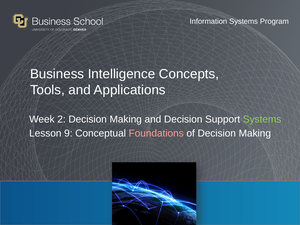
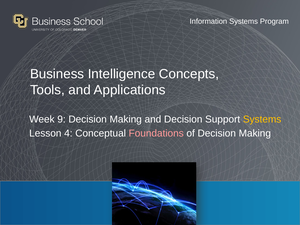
2: 2 -> 9
Systems at (262, 119) colour: light green -> yellow
9: 9 -> 4
